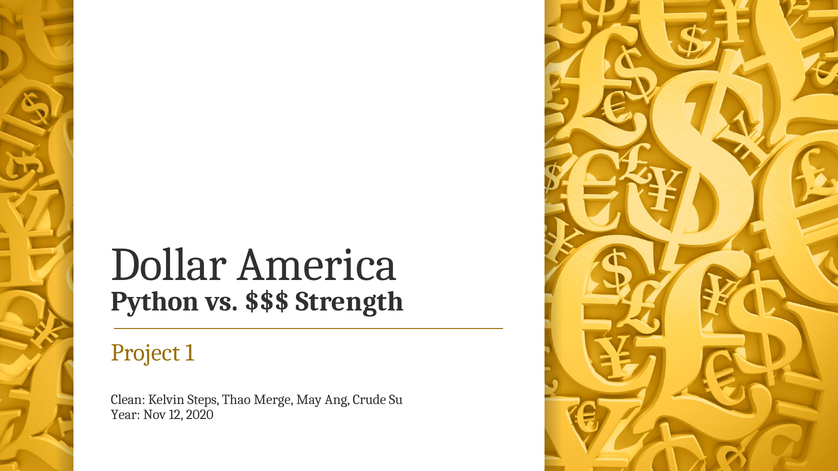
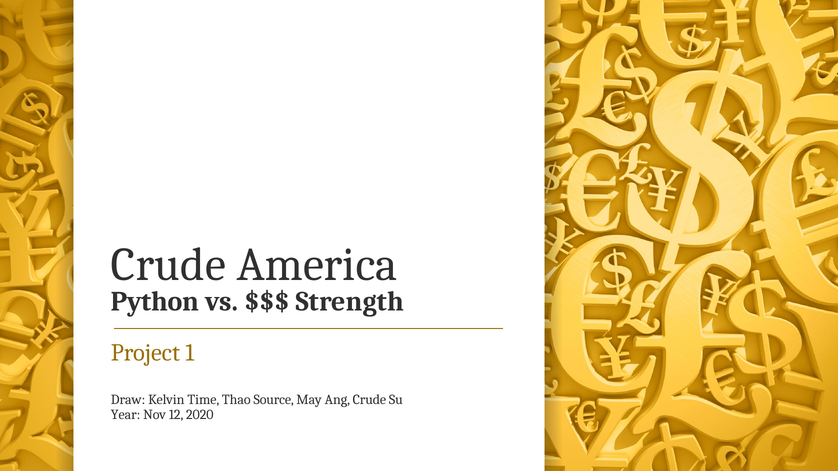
Dollar at (169, 265): Dollar -> Crude
Clean: Clean -> Draw
Steps: Steps -> Time
Merge: Merge -> Source
